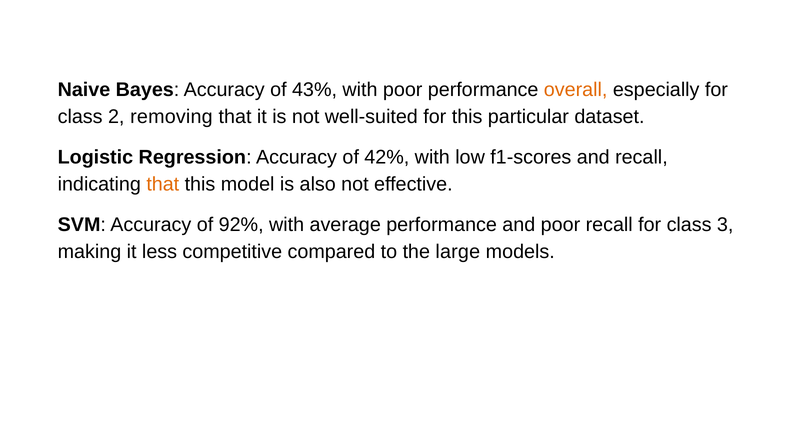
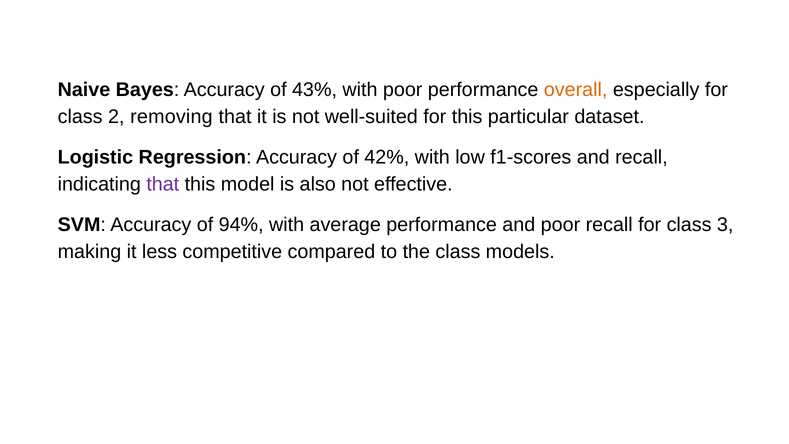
that at (163, 184) colour: orange -> purple
92%: 92% -> 94%
the large: large -> class
